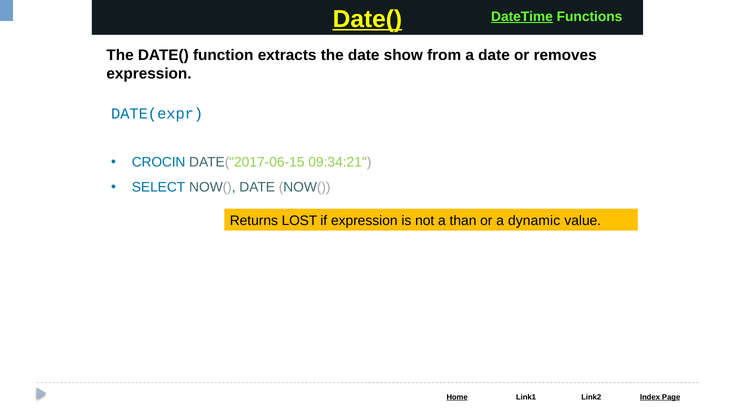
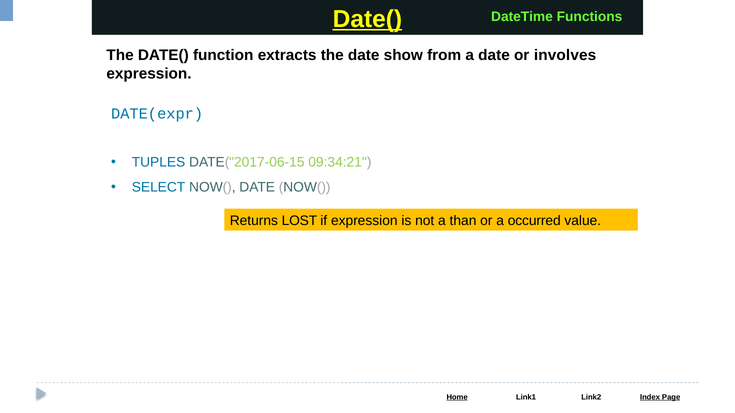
DateTime underline: present -> none
removes: removes -> involves
CROCIN: CROCIN -> TUPLES
dynamic: dynamic -> occurred
